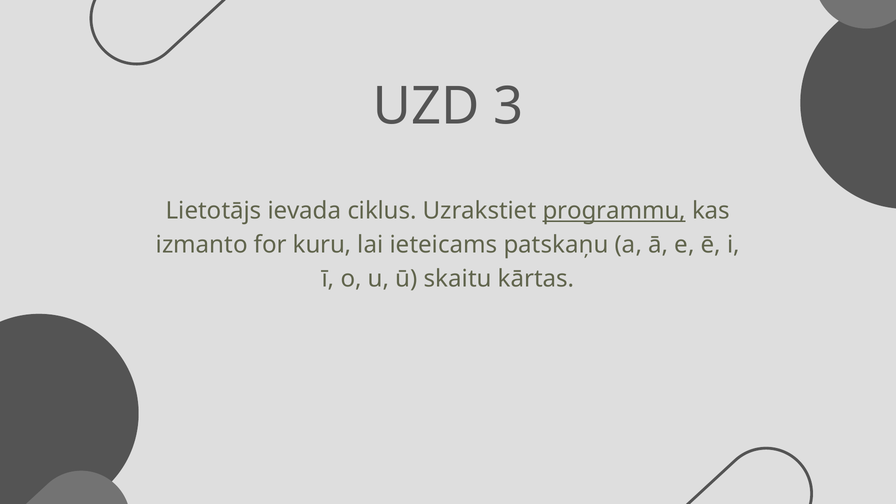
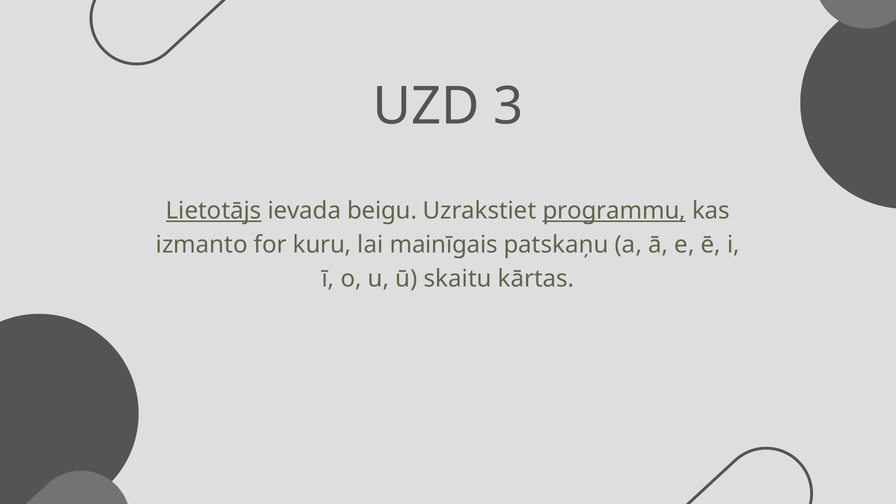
Lietotājs underline: none -> present
ciklus: ciklus -> beigu
ieteicams: ieteicams -> mainīgais
